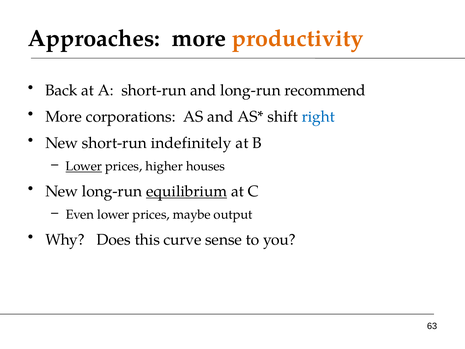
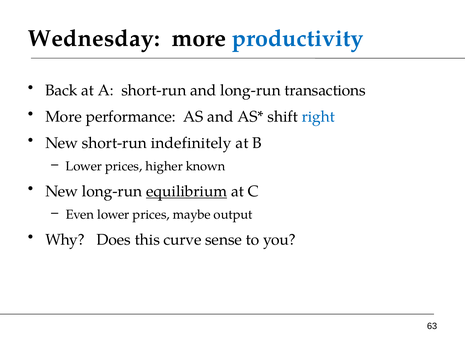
Approaches: Approaches -> Wednesday
productivity colour: orange -> blue
recommend: recommend -> transactions
corporations: corporations -> performance
Lower at (84, 166) underline: present -> none
houses: houses -> known
